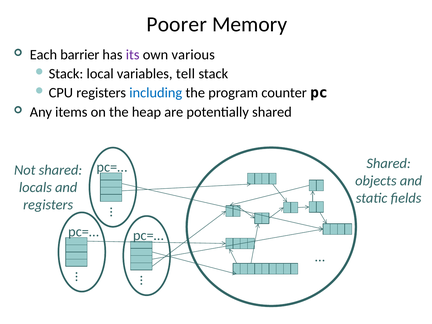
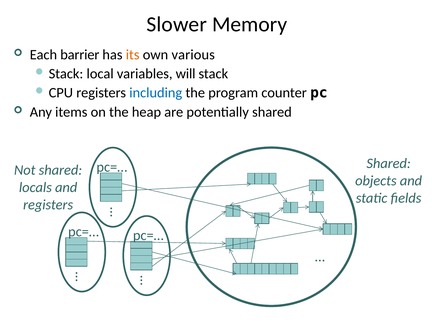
Poorer: Poorer -> Slower
its colour: purple -> orange
tell: tell -> will
